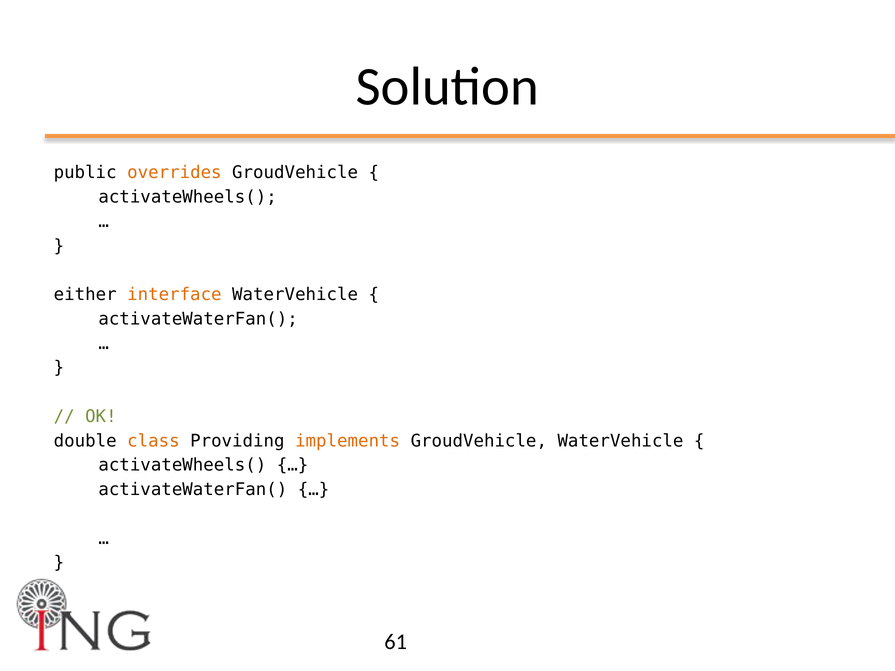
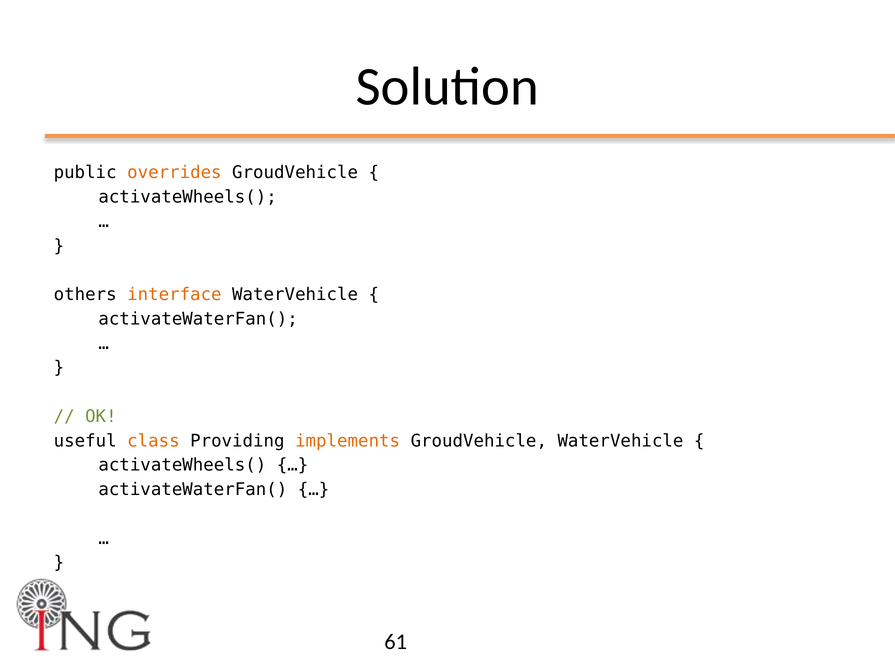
either: either -> others
double: double -> useful
